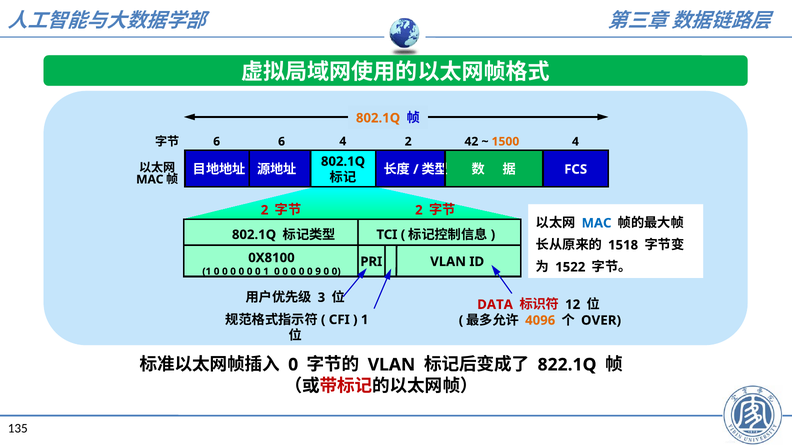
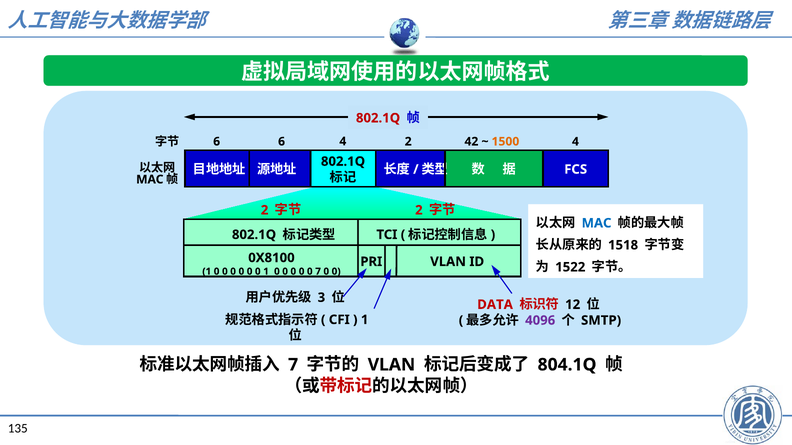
802.1Q at (378, 118) colour: orange -> red
0 9: 9 -> 7
4096 colour: orange -> purple
OVER: OVER -> SMTP
0 at (293, 365): 0 -> 7
822.1Q: 822.1Q -> 804.1Q
